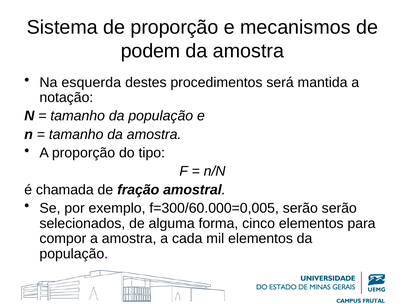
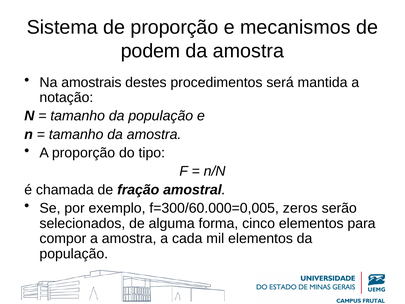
esquerda: esquerda -> amostrais
f=300/60.000=0,005 serão: serão -> zeros
